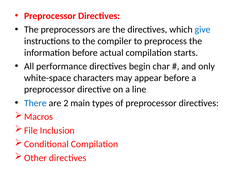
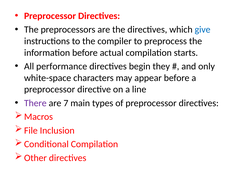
char: char -> they
There colour: blue -> purple
2: 2 -> 7
